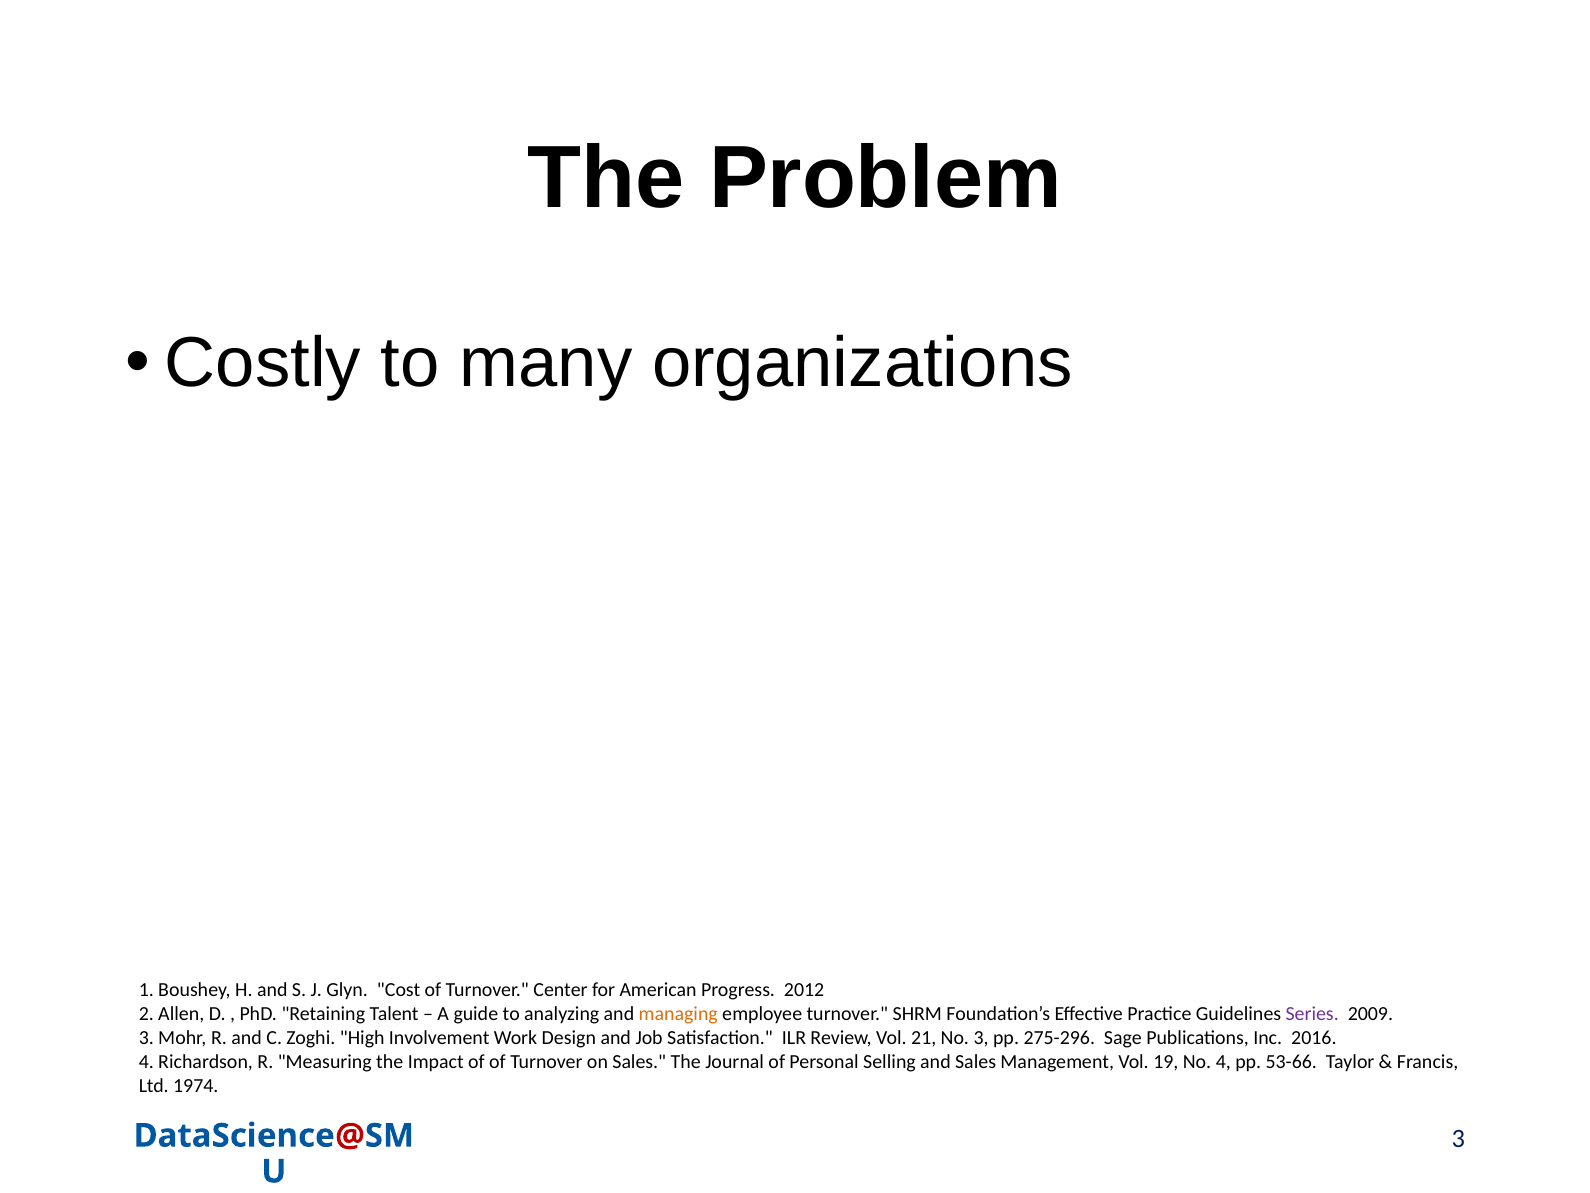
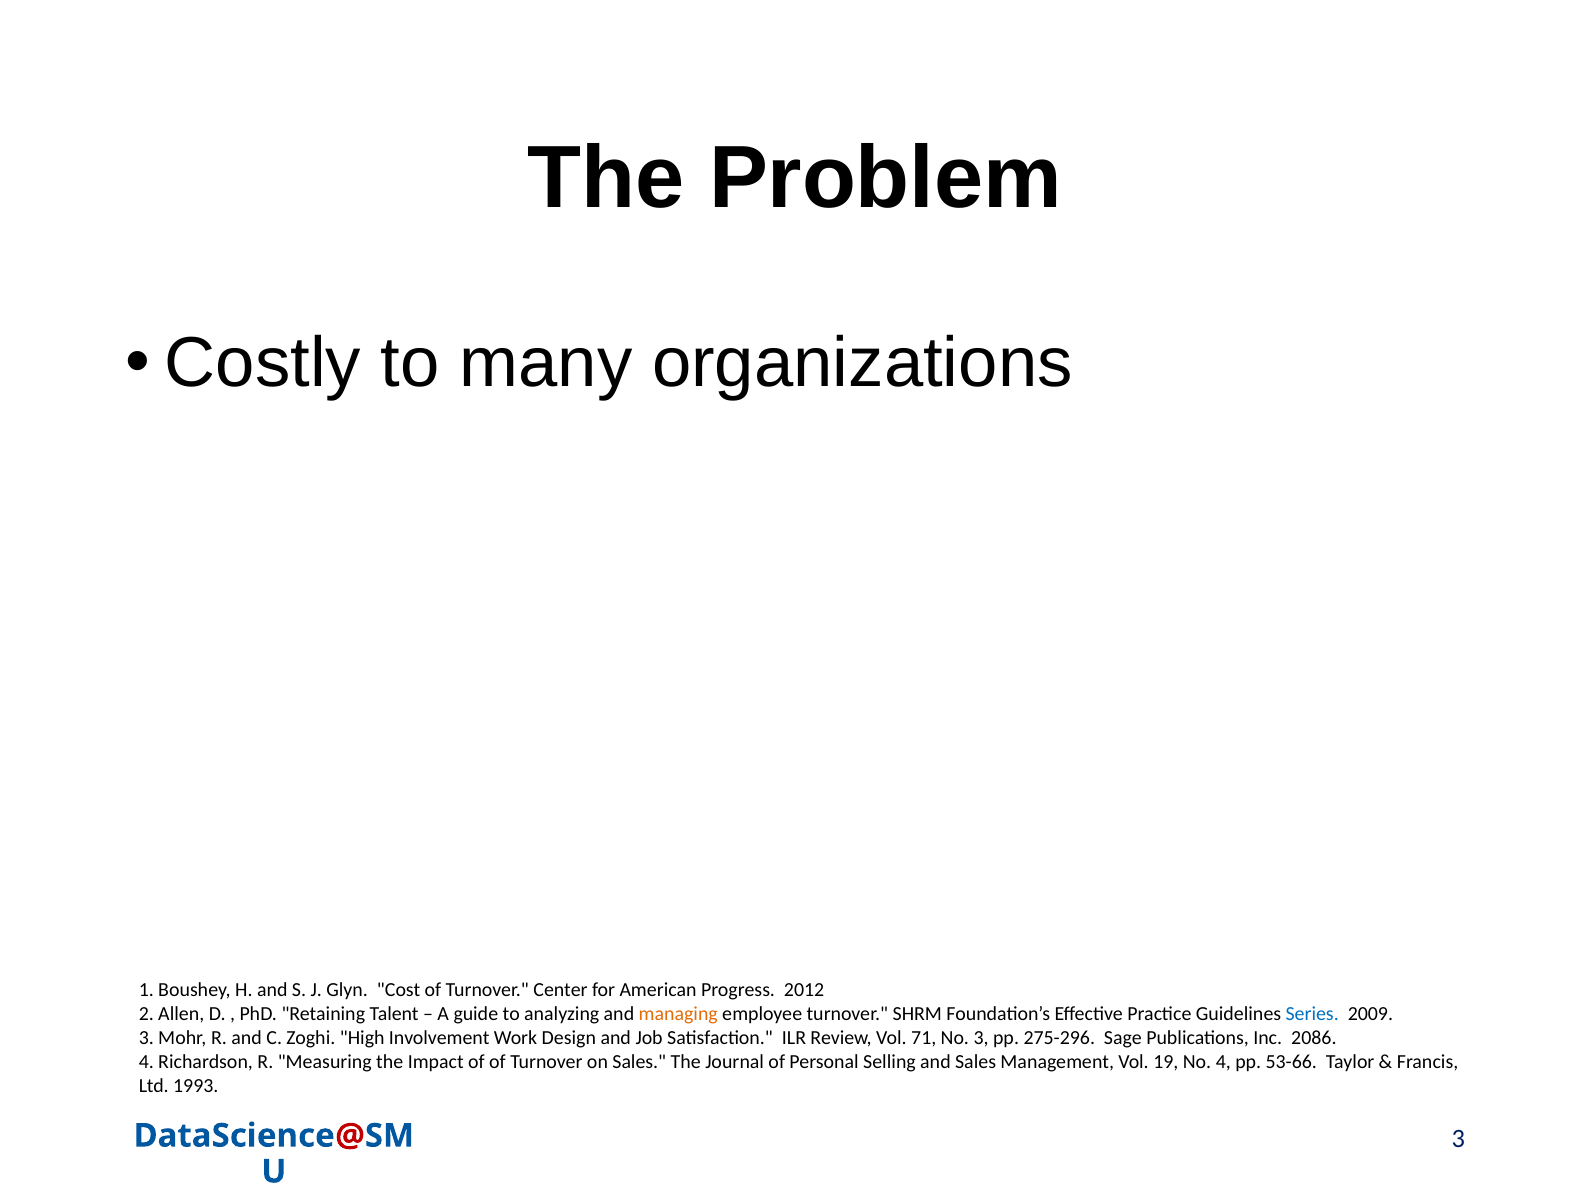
Series colour: purple -> blue
21: 21 -> 71
2016: 2016 -> 2086
1974: 1974 -> 1993
